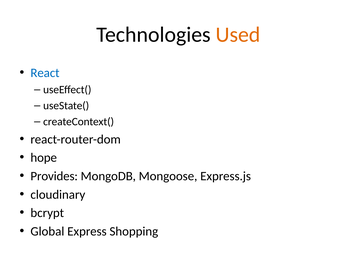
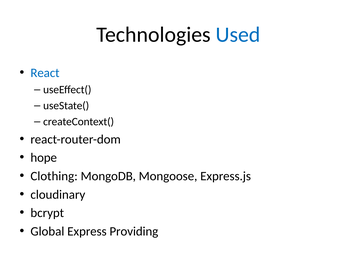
Used colour: orange -> blue
Provides: Provides -> Clothing
Shopping: Shopping -> Providing
